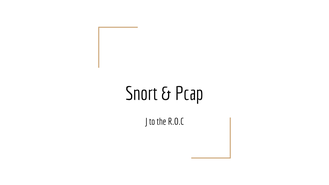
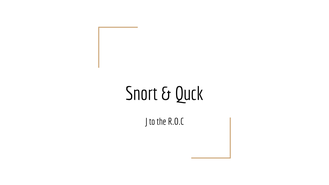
Pcap: Pcap -> Quck
